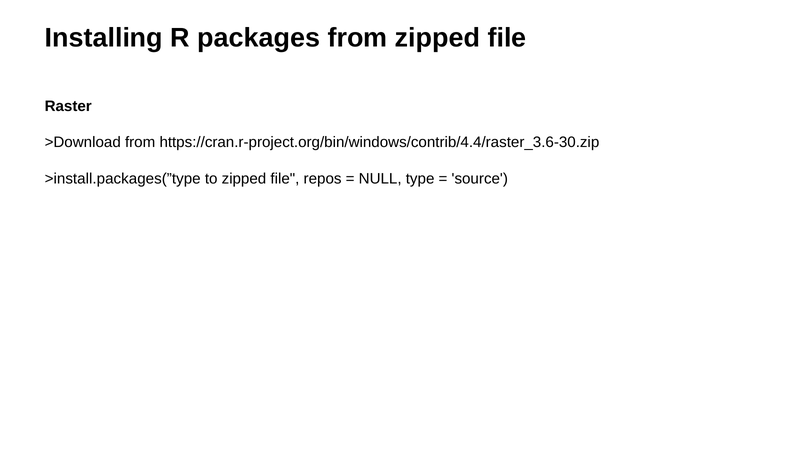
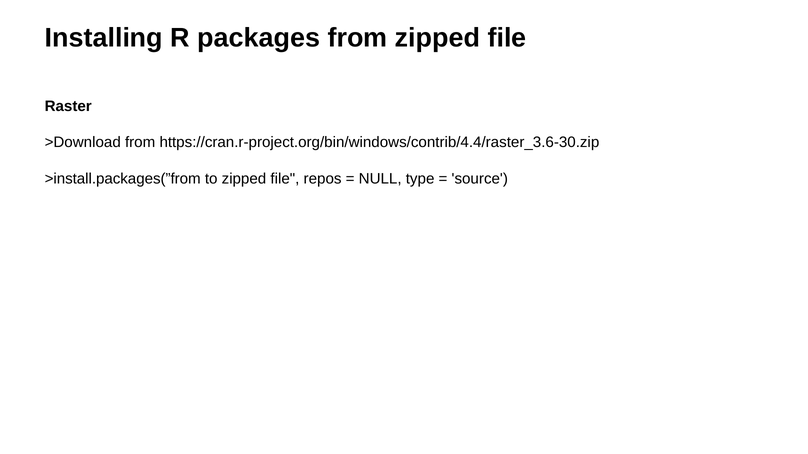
>install.packages(”type: >install.packages(”type -> >install.packages(”from
